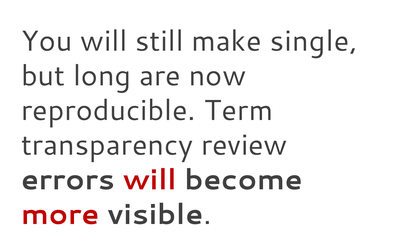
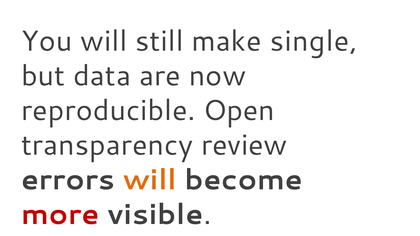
long: long -> data
Term: Term -> Open
will at (150, 180) colour: red -> orange
